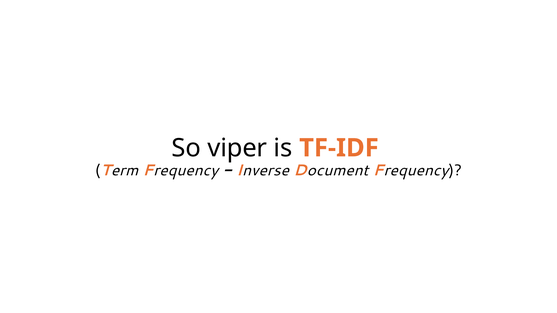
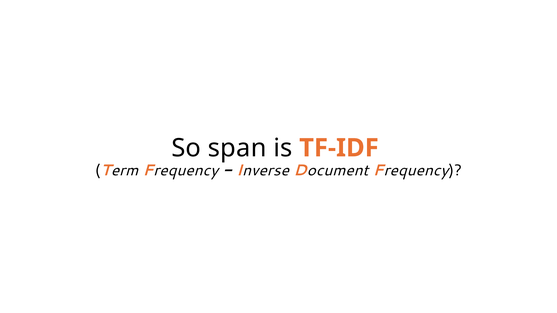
viper: viper -> span
